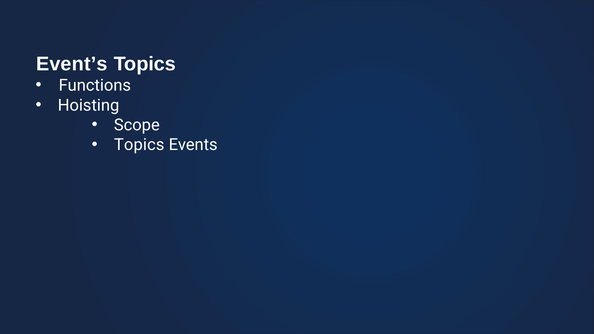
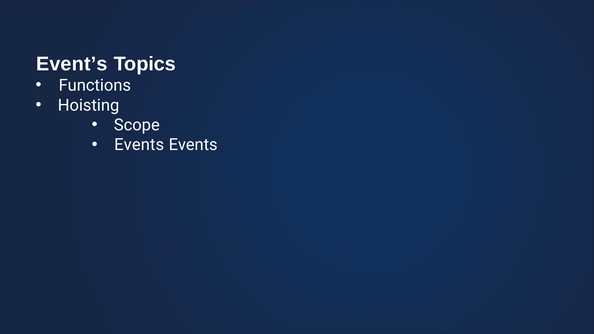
Topics at (139, 145): Topics -> Events
